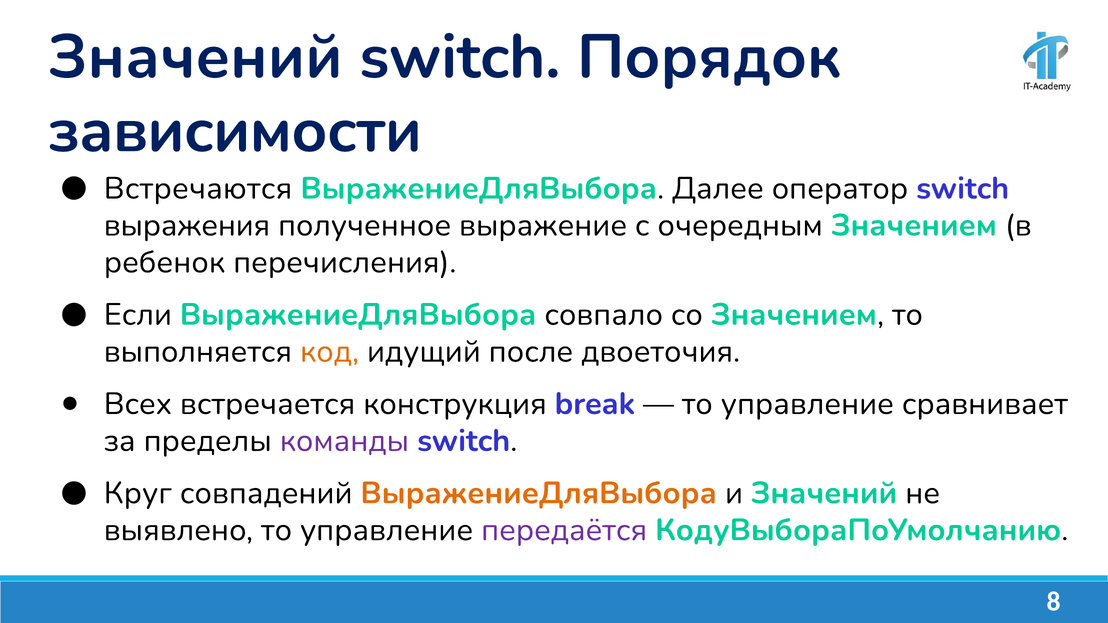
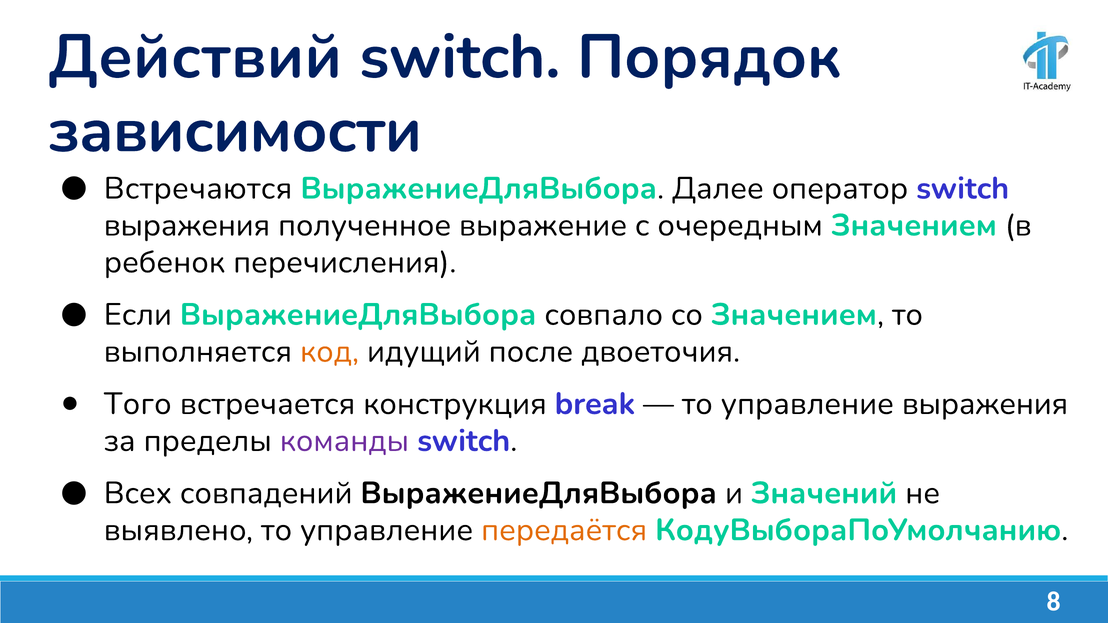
Значений at (195, 57): Значений -> Действий
Всех: Всех -> Того
управление сравнивает: сравнивает -> выражения
Круг: Круг -> Всех
ВыражениеДляВыбора at (539, 493) colour: orange -> black
передаётся colour: purple -> orange
